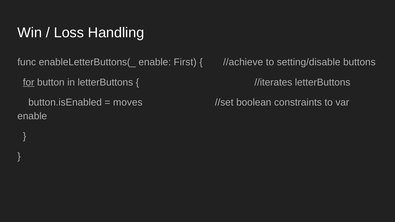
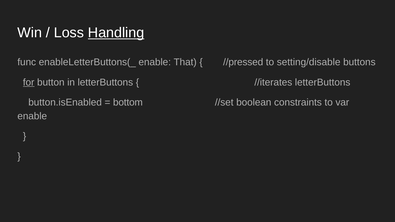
Handling underline: none -> present
First: First -> That
//achieve: //achieve -> //pressed
moves: moves -> bottom
